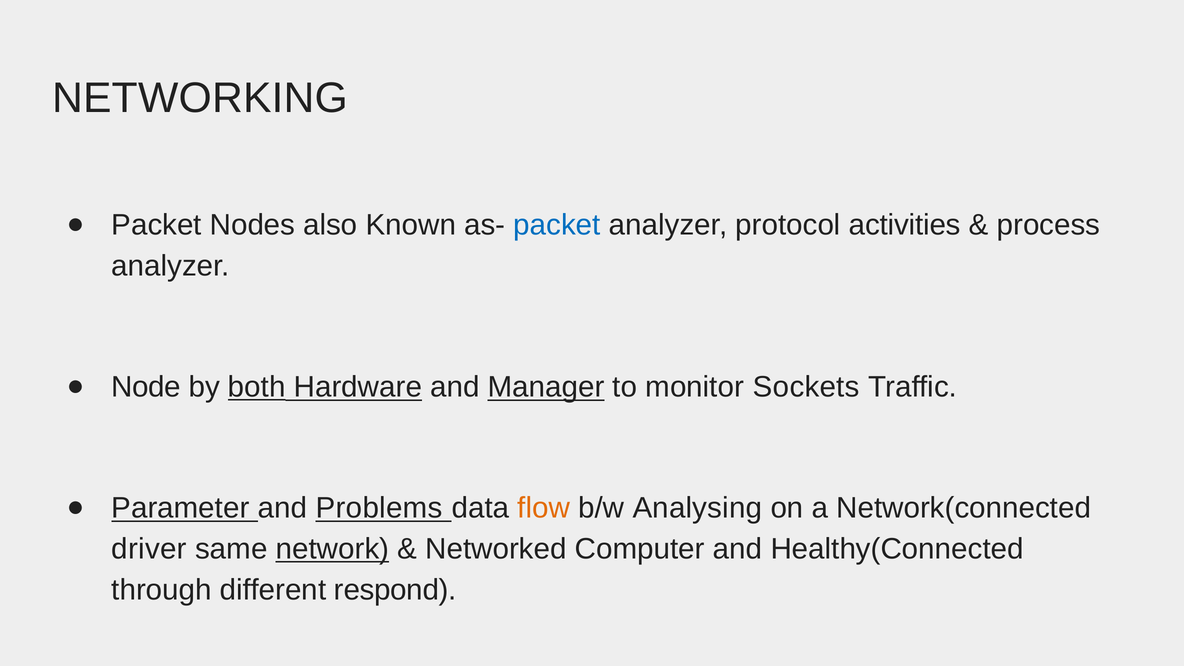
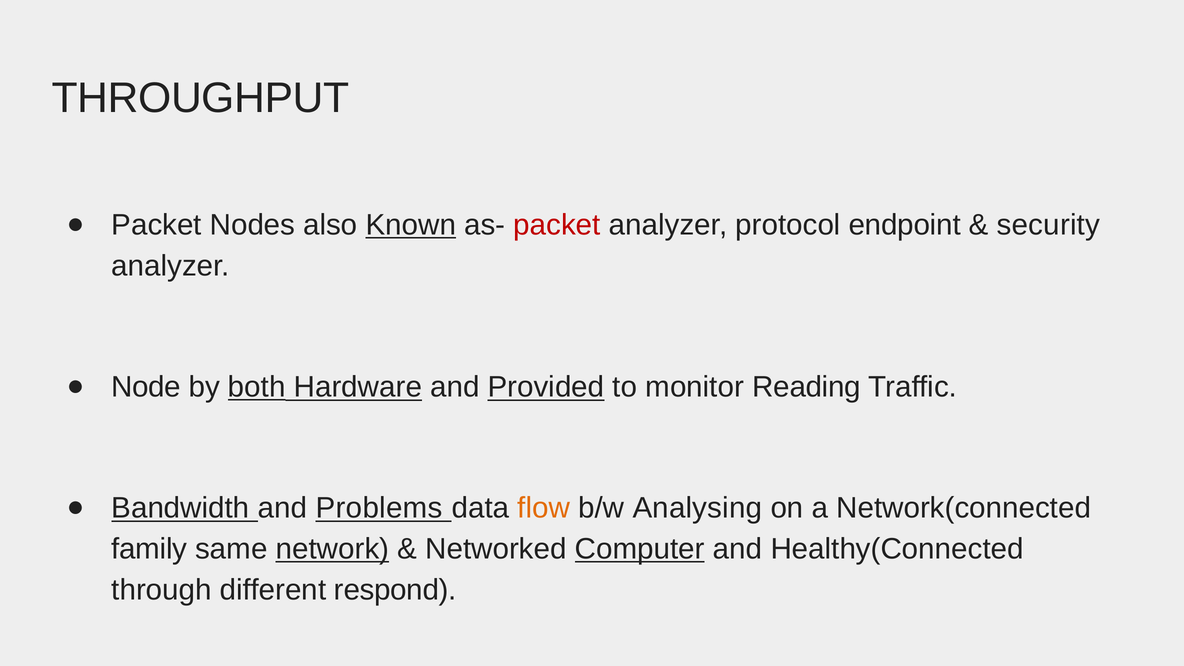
NETWORKING: NETWORKING -> THROUGHPUT
Known underline: none -> present
packet at (557, 225) colour: blue -> red
activities: activities -> endpoint
process: process -> security
Manager: Manager -> Provided
Sockets: Sockets -> Reading
Parameter: Parameter -> Bandwidth
driver: driver -> family
Computer underline: none -> present
